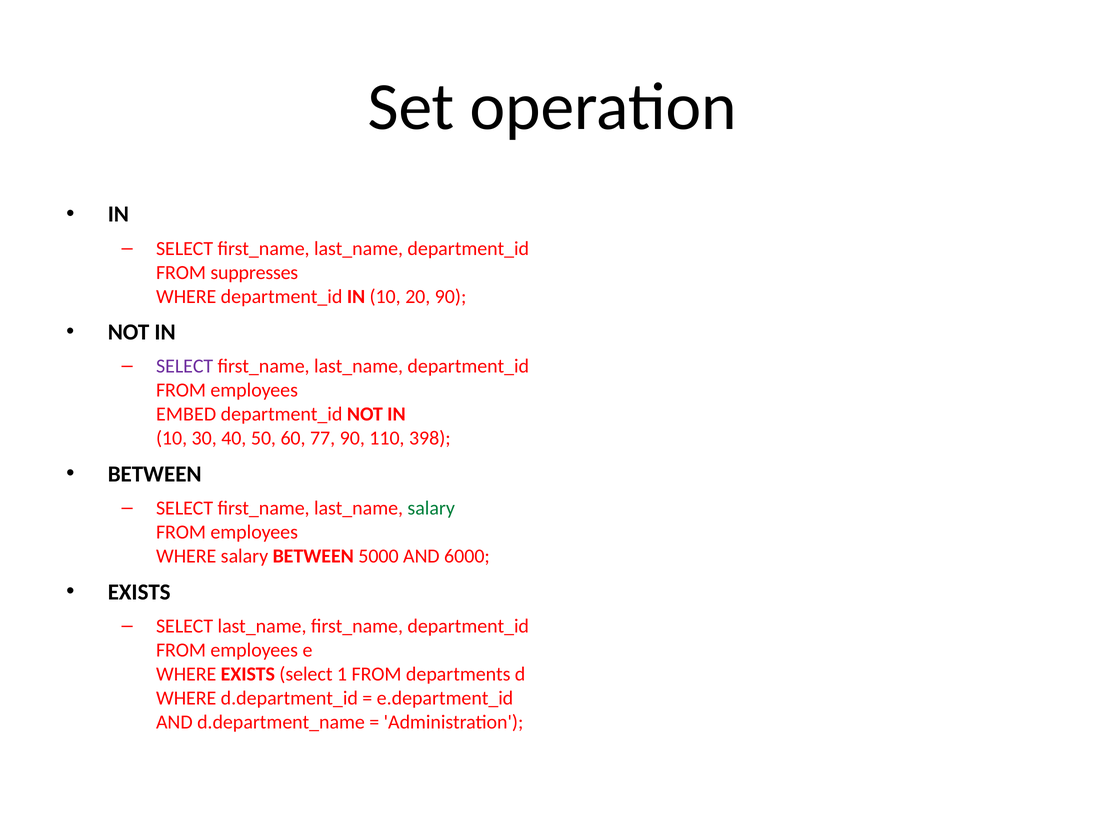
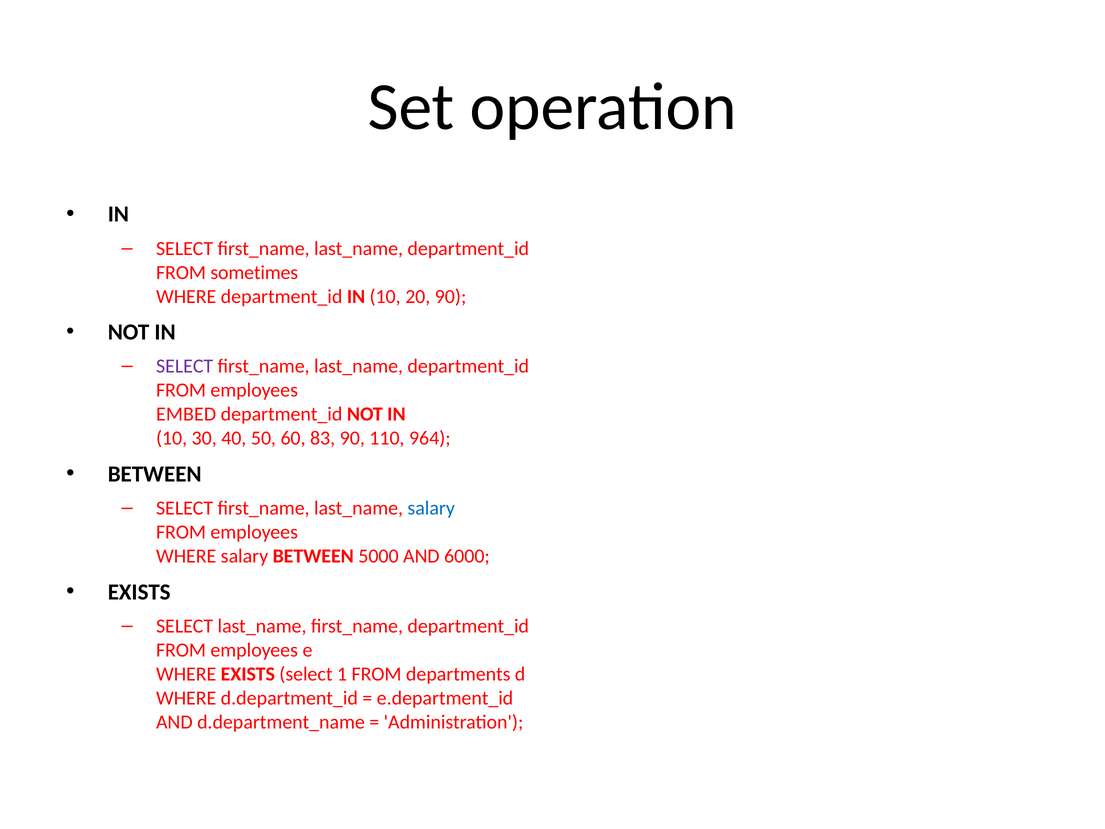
suppresses: suppresses -> sometimes
77: 77 -> 83
398: 398 -> 964
salary at (431, 508) colour: green -> blue
